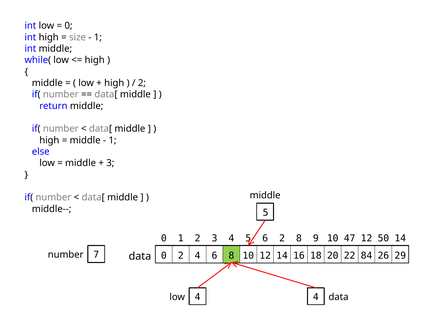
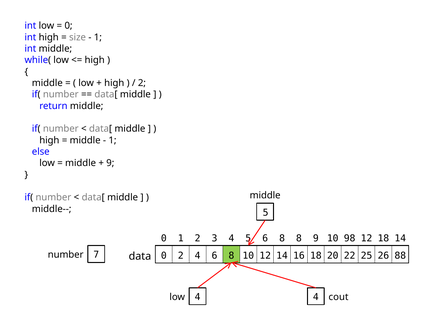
3 at (110, 163): 3 -> 9
2 at (282, 238): 2 -> 8
47: 47 -> 98
12 50: 50 -> 18
84: 84 -> 25
29: 29 -> 88
low data: data -> cout
